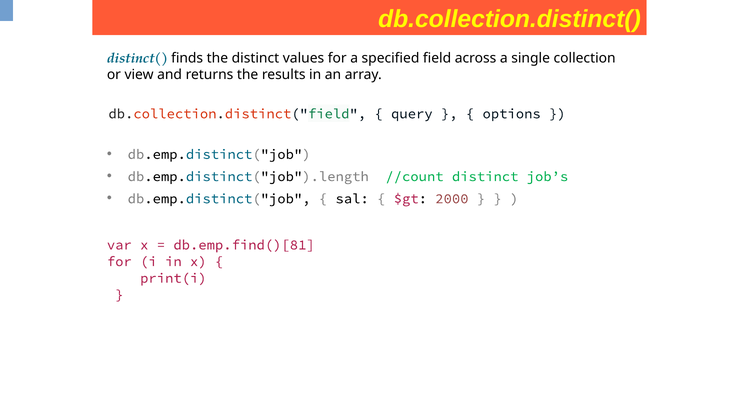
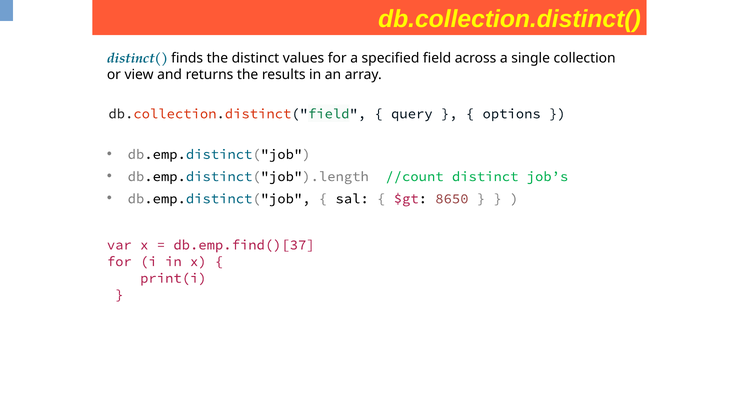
2000: 2000 -> 8650
db.emp.find()[81: db.emp.find()[81 -> db.emp.find()[37
